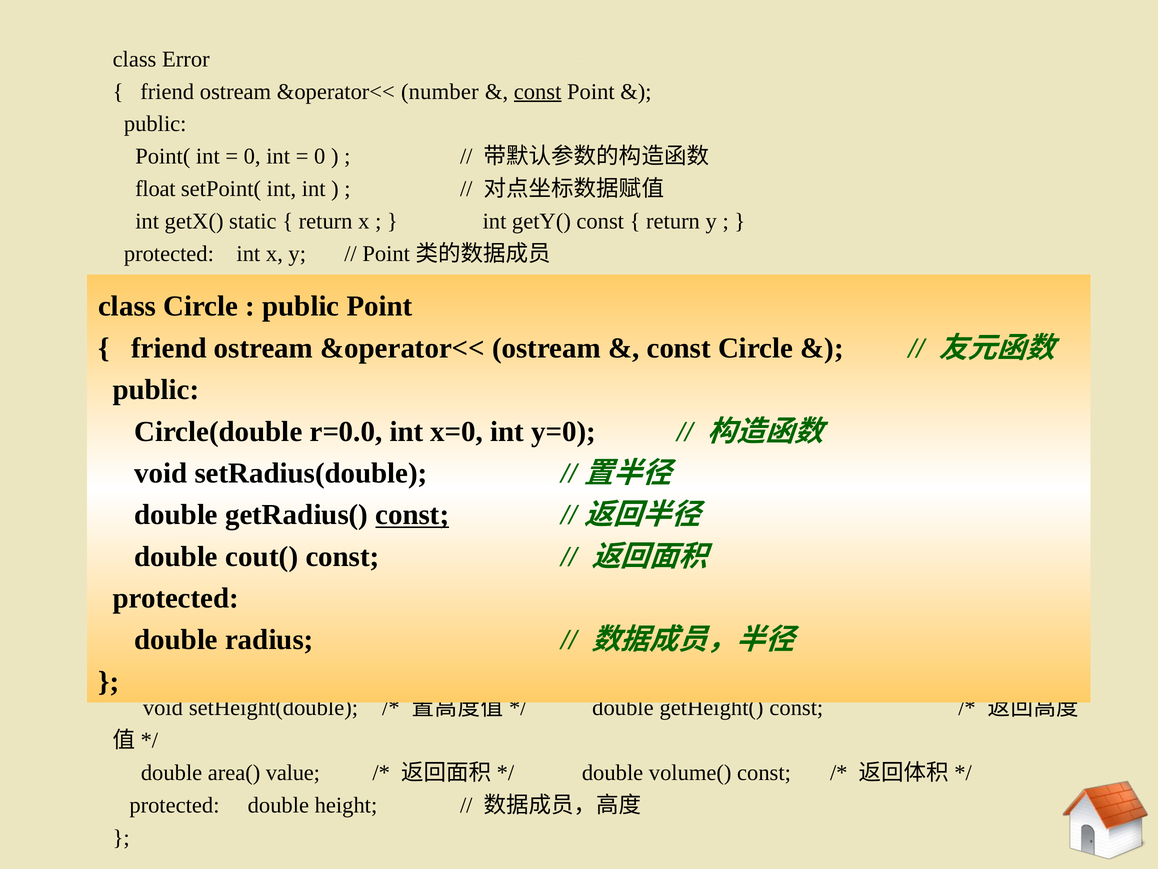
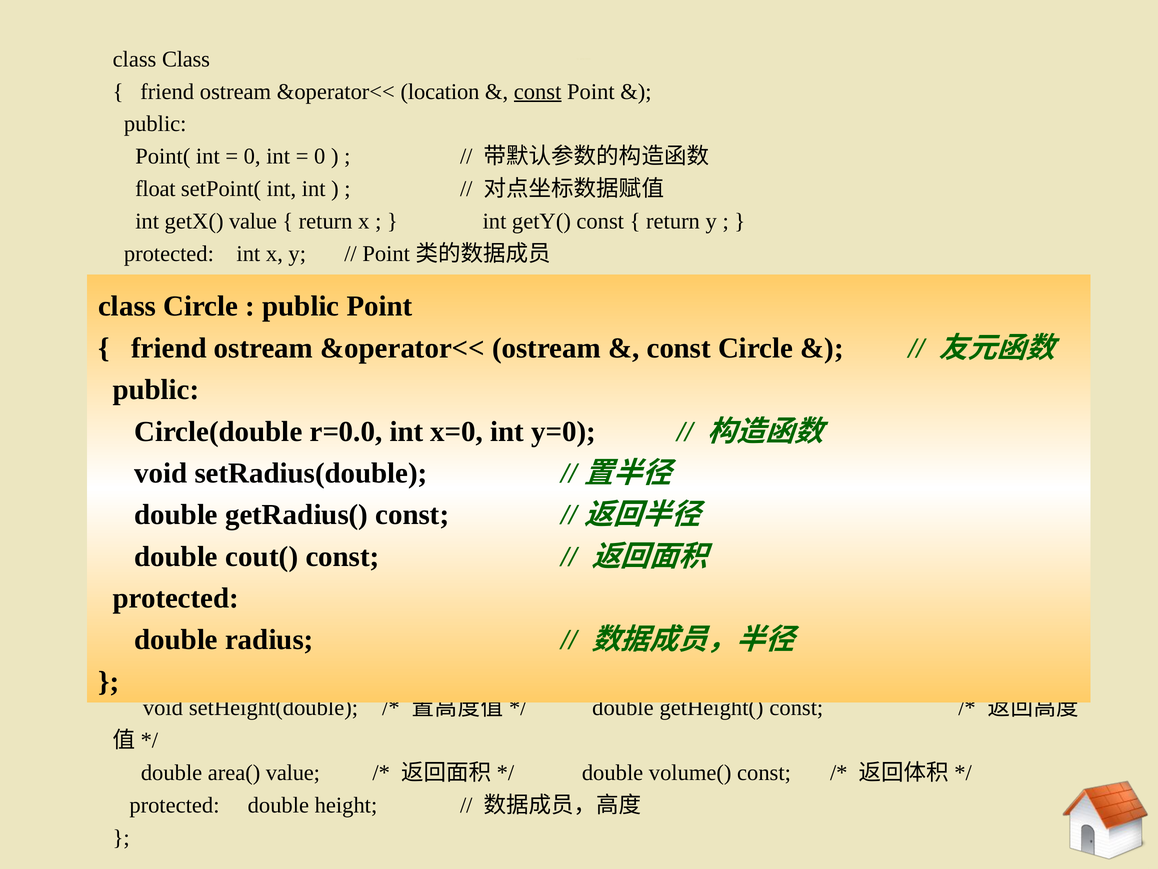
class Error: Error -> Class
number: number -> location
getX( static: static -> value
const at (412, 515) underline: present -> none
